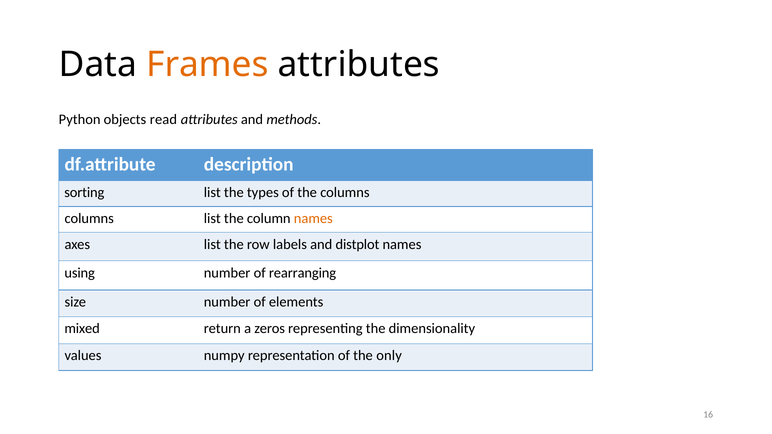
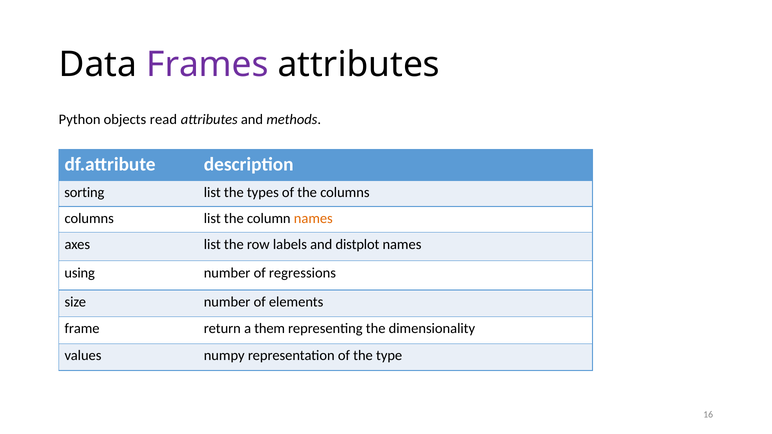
Frames colour: orange -> purple
rearranging: rearranging -> regressions
mixed: mixed -> frame
zeros: zeros -> them
only: only -> type
